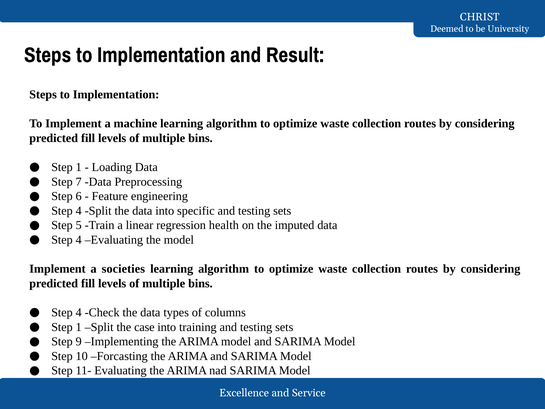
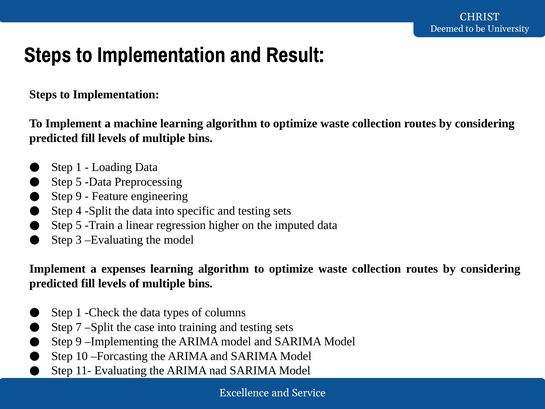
7 at (79, 182): 7 -> 5
6 at (79, 196): 6 -> 9
health: health -> higher
4 at (79, 240): 4 -> 3
societies: societies -> expenses
4 at (79, 312): 4 -> 1
1 at (79, 327): 1 -> 7
